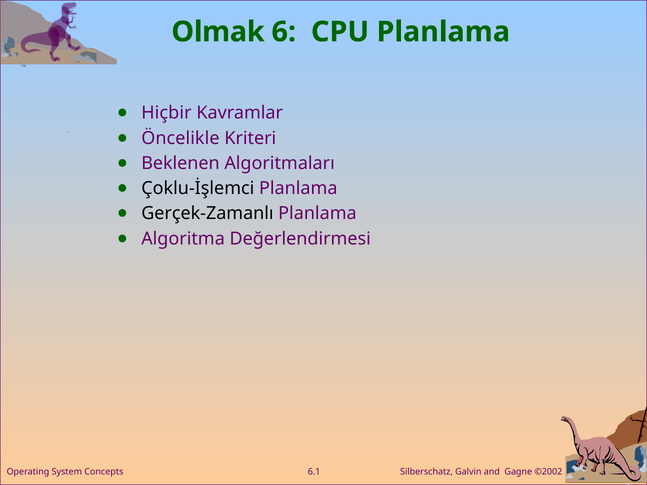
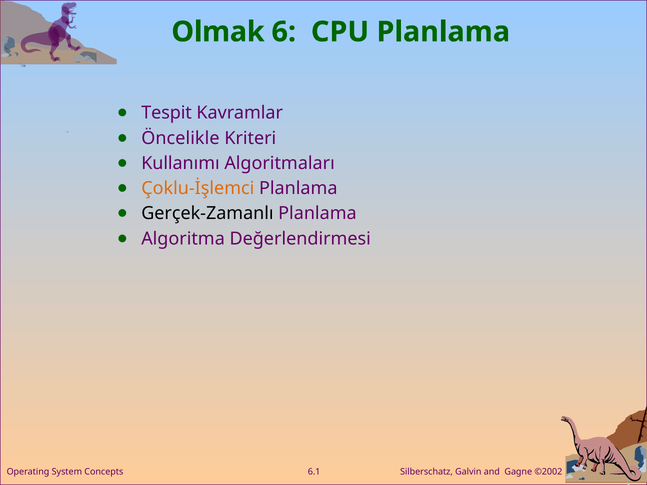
Hiçbir: Hiçbir -> Tespit
Beklenen: Beklenen -> Kullanımı
Çoklu-İşlemci colour: black -> orange
